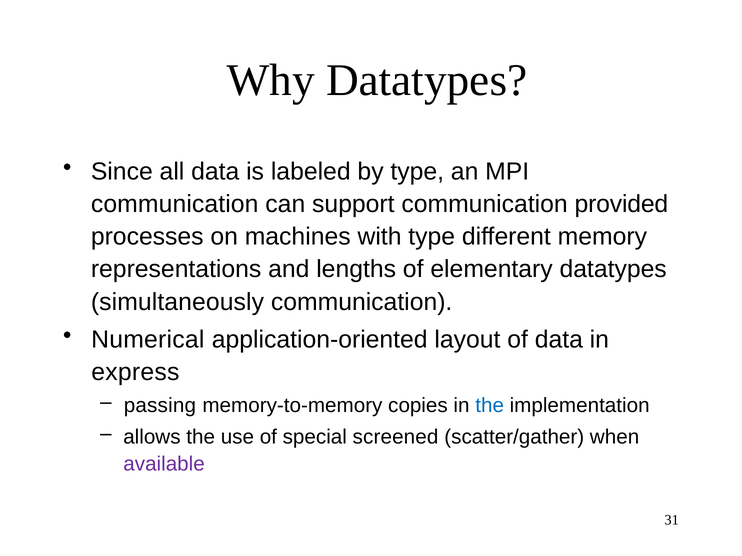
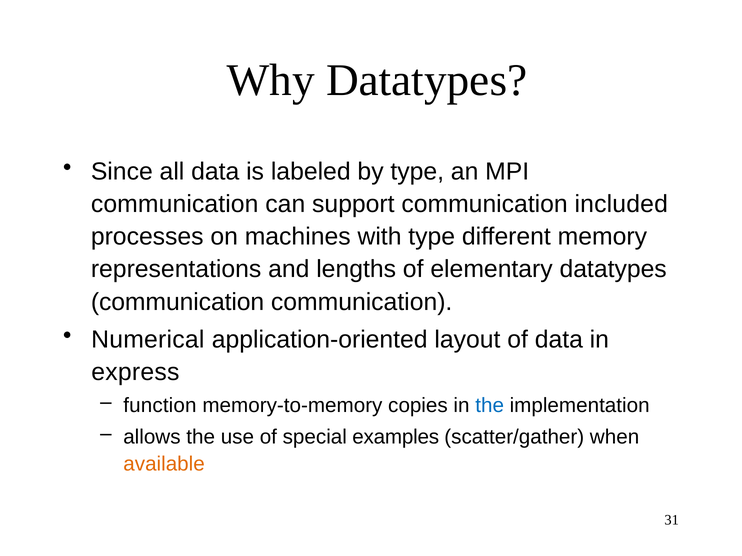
provided: provided -> included
simultaneously at (177, 302): simultaneously -> communication
passing: passing -> function
screened: screened -> examples
available colour: purple -> orange
